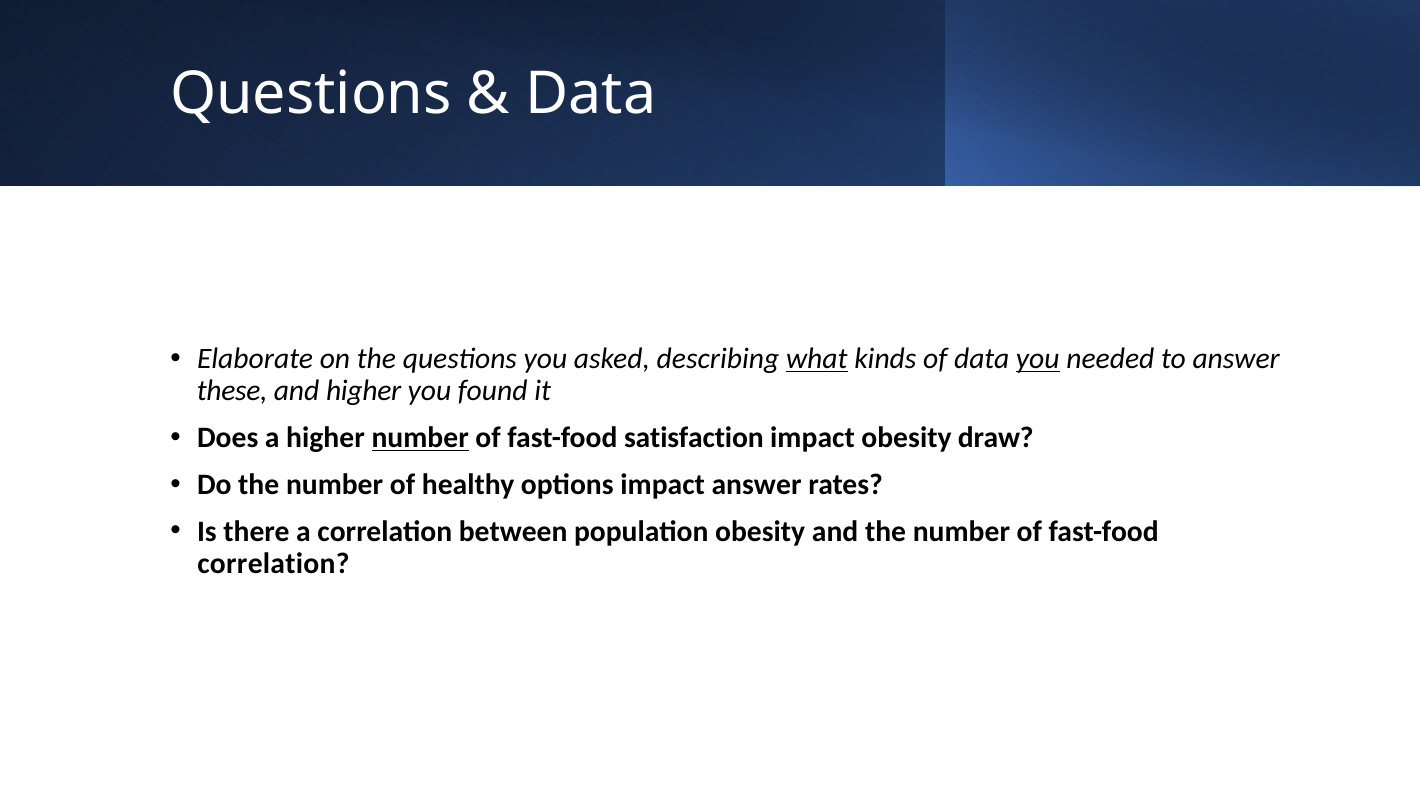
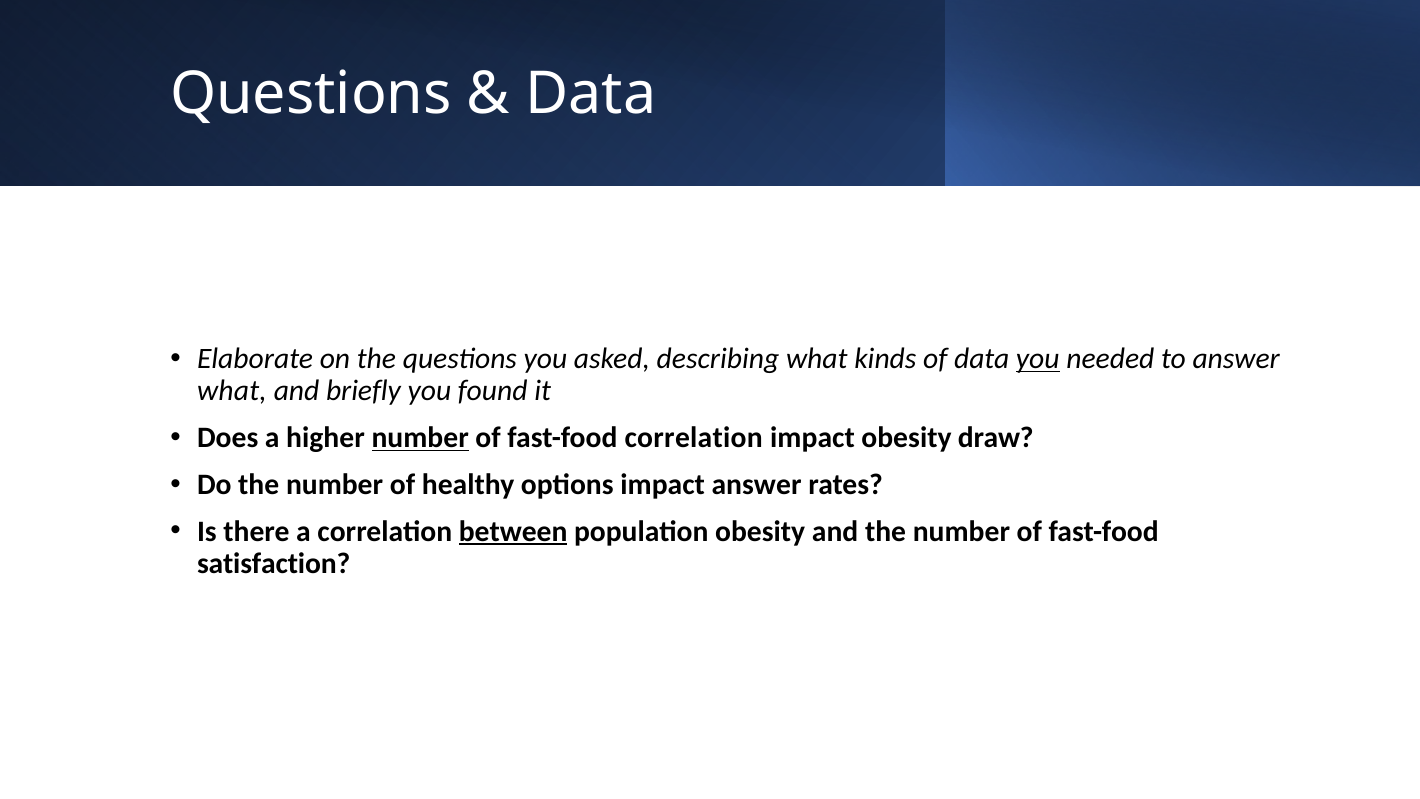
what at (817, 359) underline: present -> none
these at (232, 391): these -> what
and higher: higher -> briefly
fast-food satisfaction: satisfaction -> correlation
between underline: none -> present
correlation at (273, 563): correlation -> satisfaction
